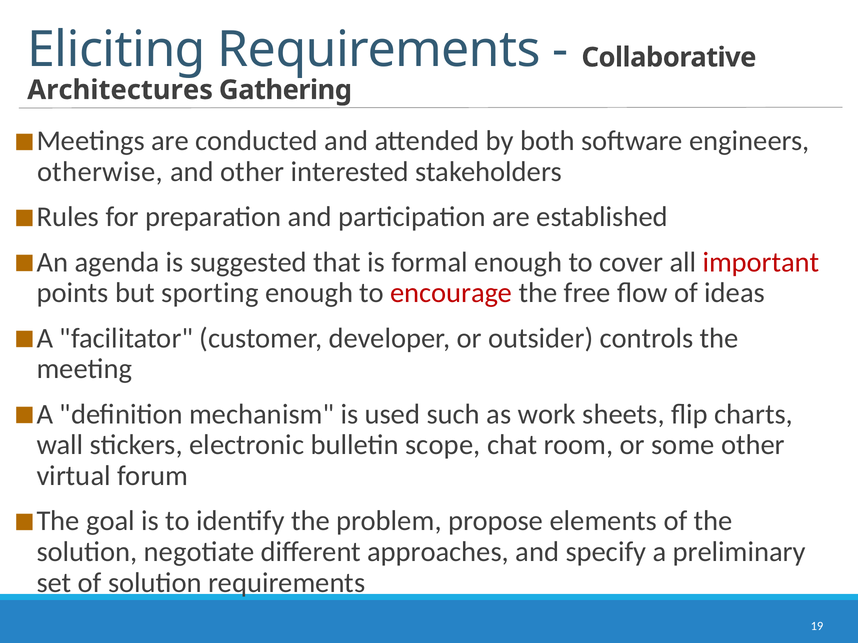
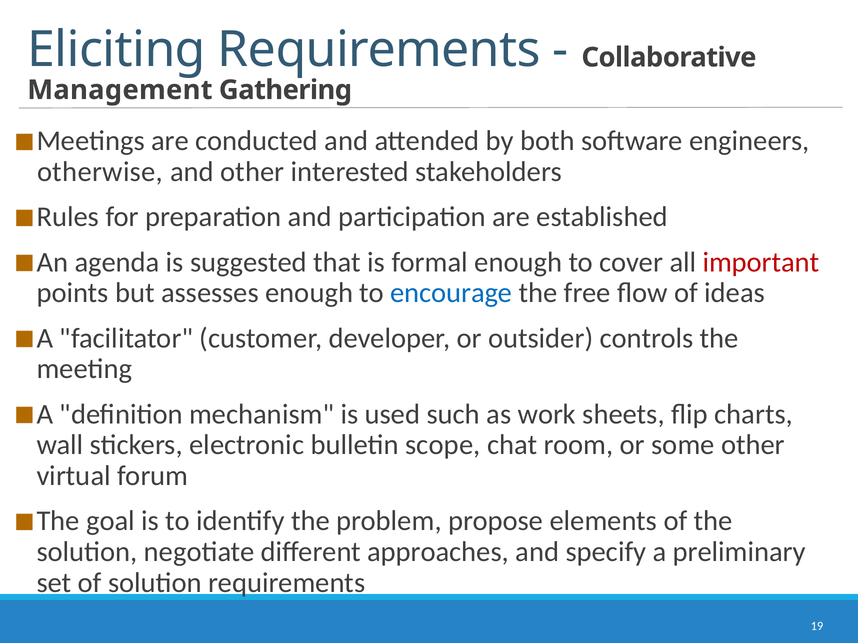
Architectures: Architectures -> Management
sporting: sporting -> assesses
encourage colour: red -> blue
